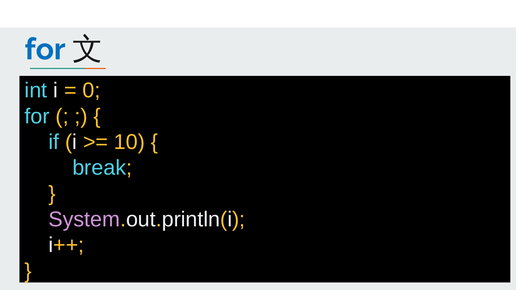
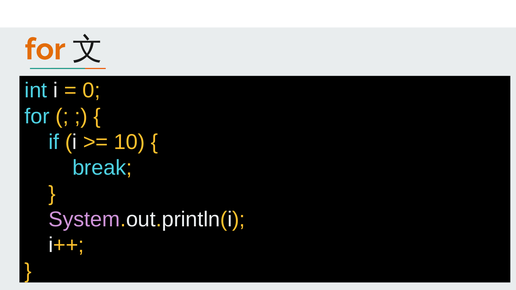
for at (45, 49) colour: blue -> orange
